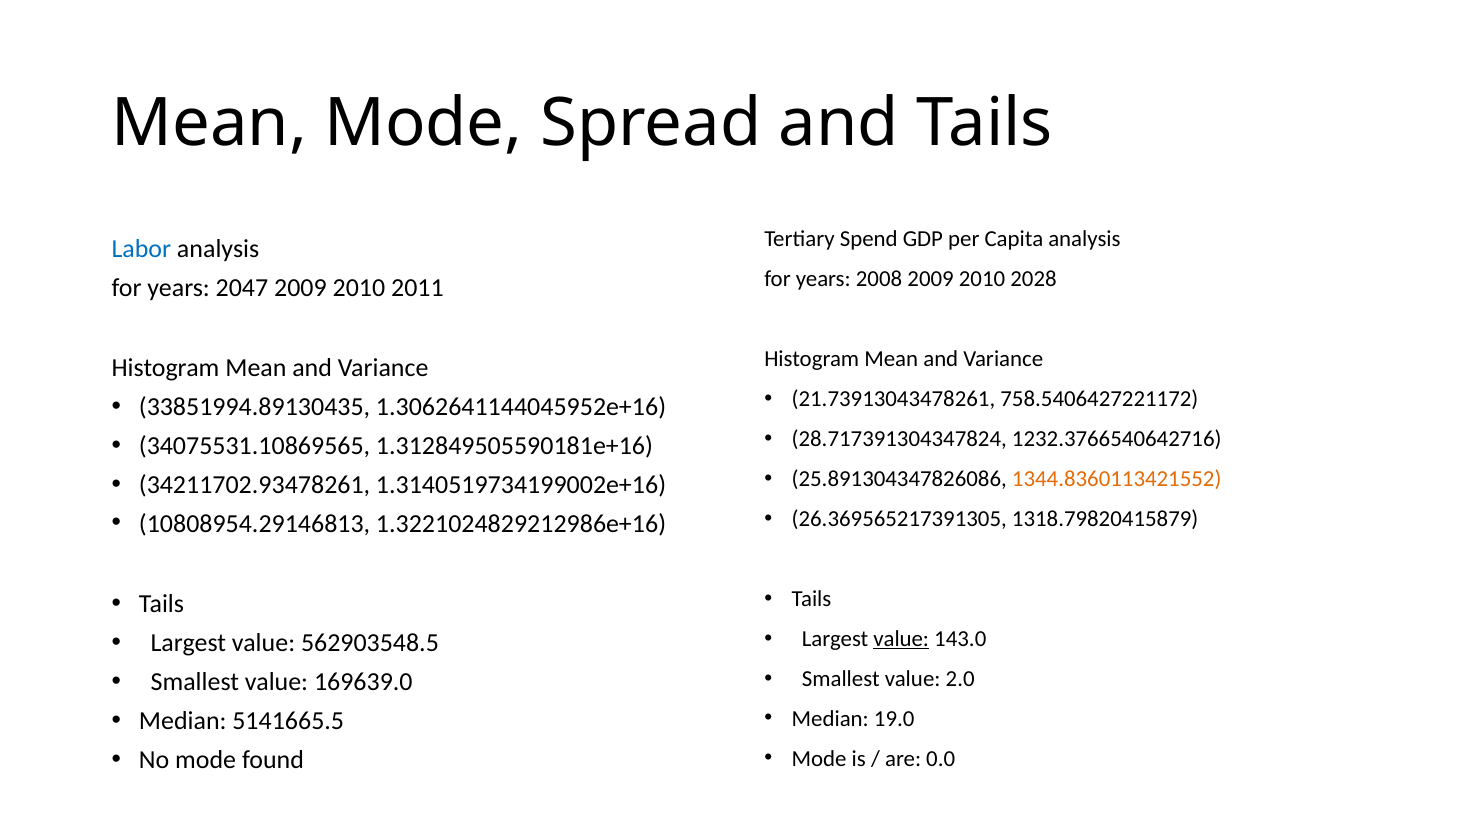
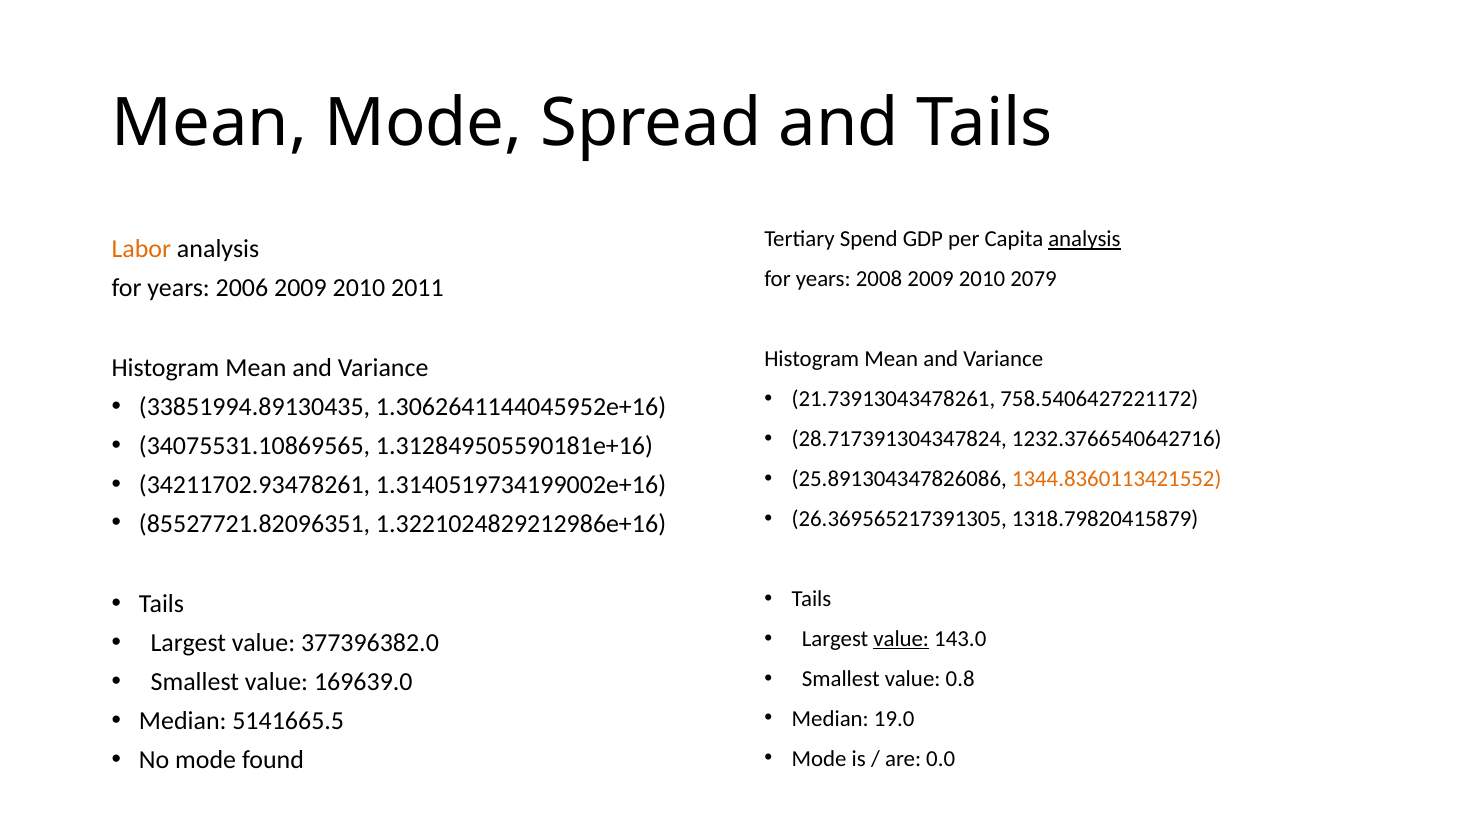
analysis at (1084, 239) underline: none -> present
Labor colour: blue -> orange
2028: 2028 -> 2079
2047: 2047 -> 2006
10808954.29146813: 10808954.29146813 -> 85527721.82096351
562903548.5: 562903548.5 -> 377396382.0
2.0: 2.0 -> 0.8
